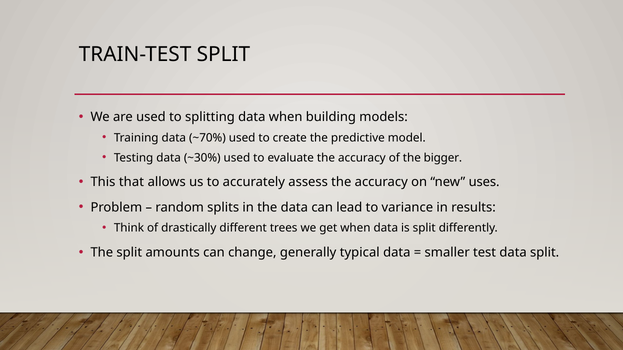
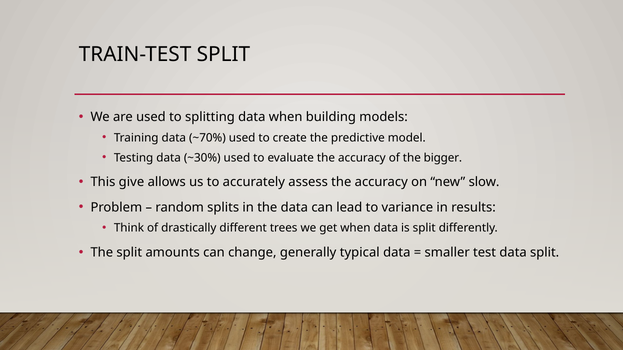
that: that -> give
uses: uses -> slow
